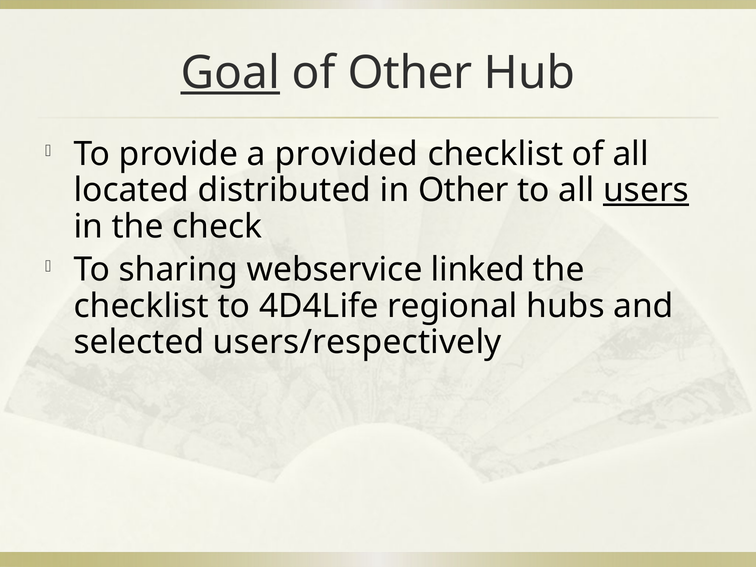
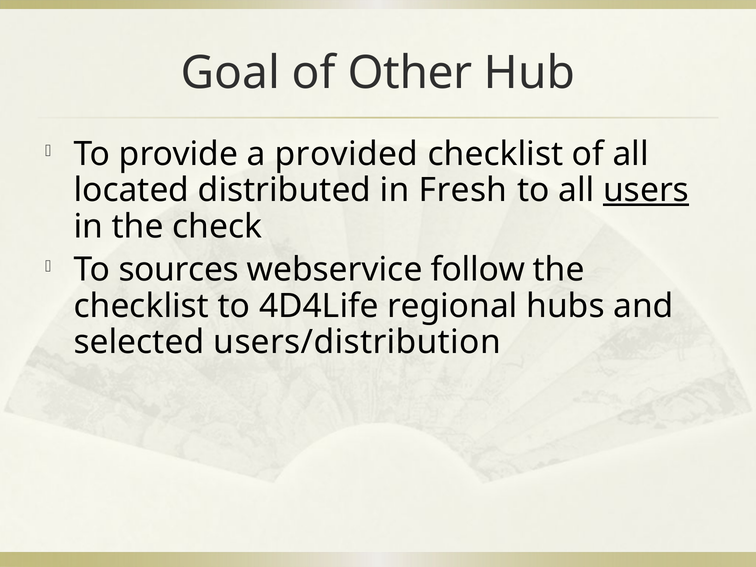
Goal underline: present -> none
in Other: Other -> Fresh
sharing: sharing -> sources
linked: linked -> follow
users/respectively: users/respectively -> users/distribution
